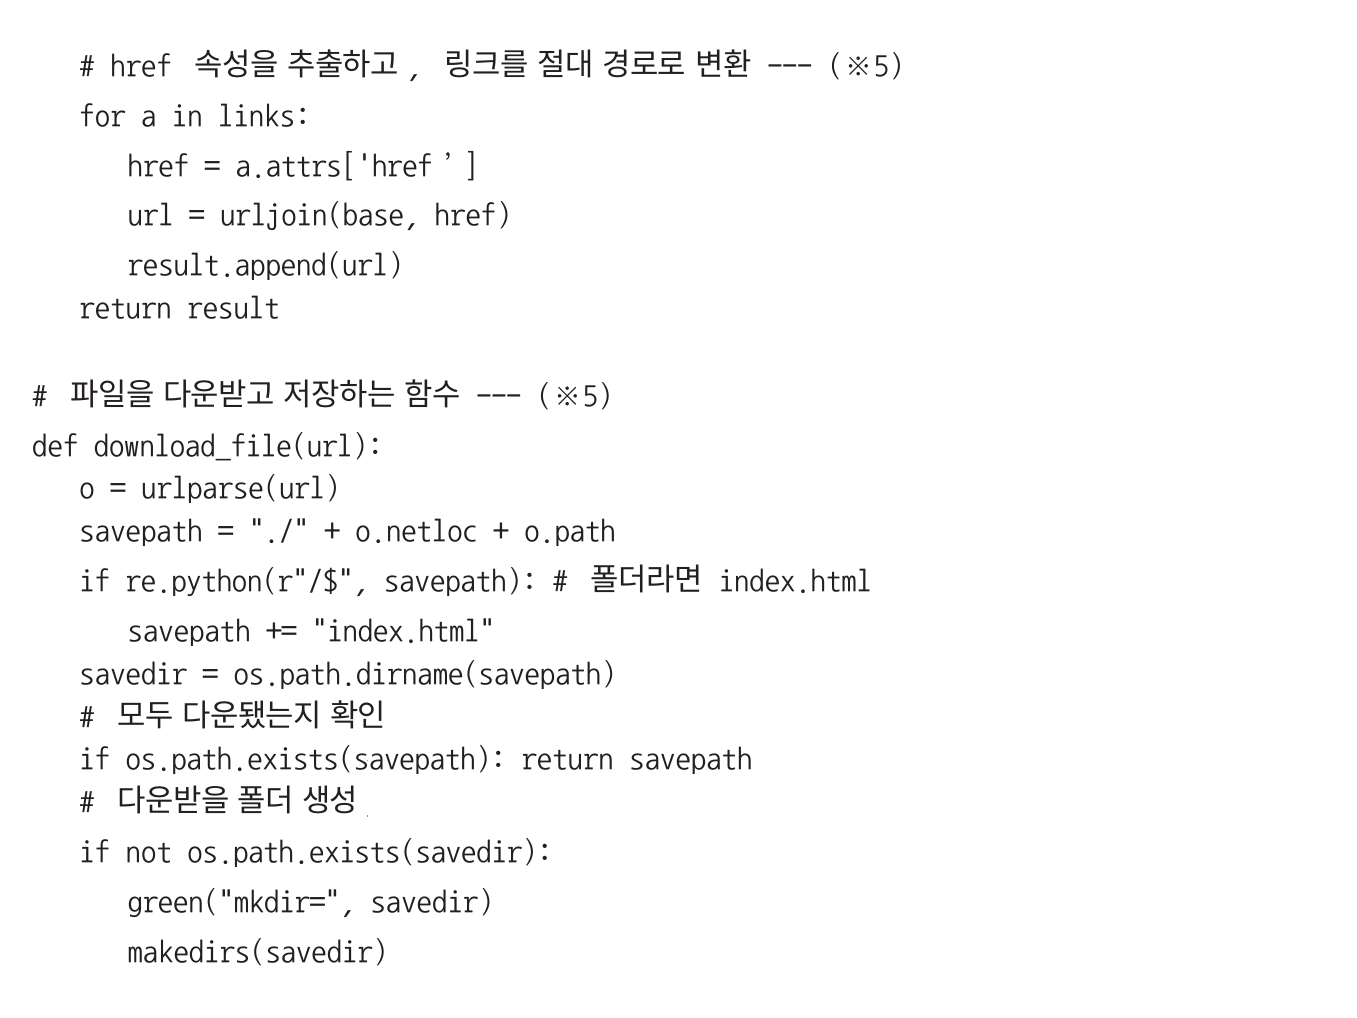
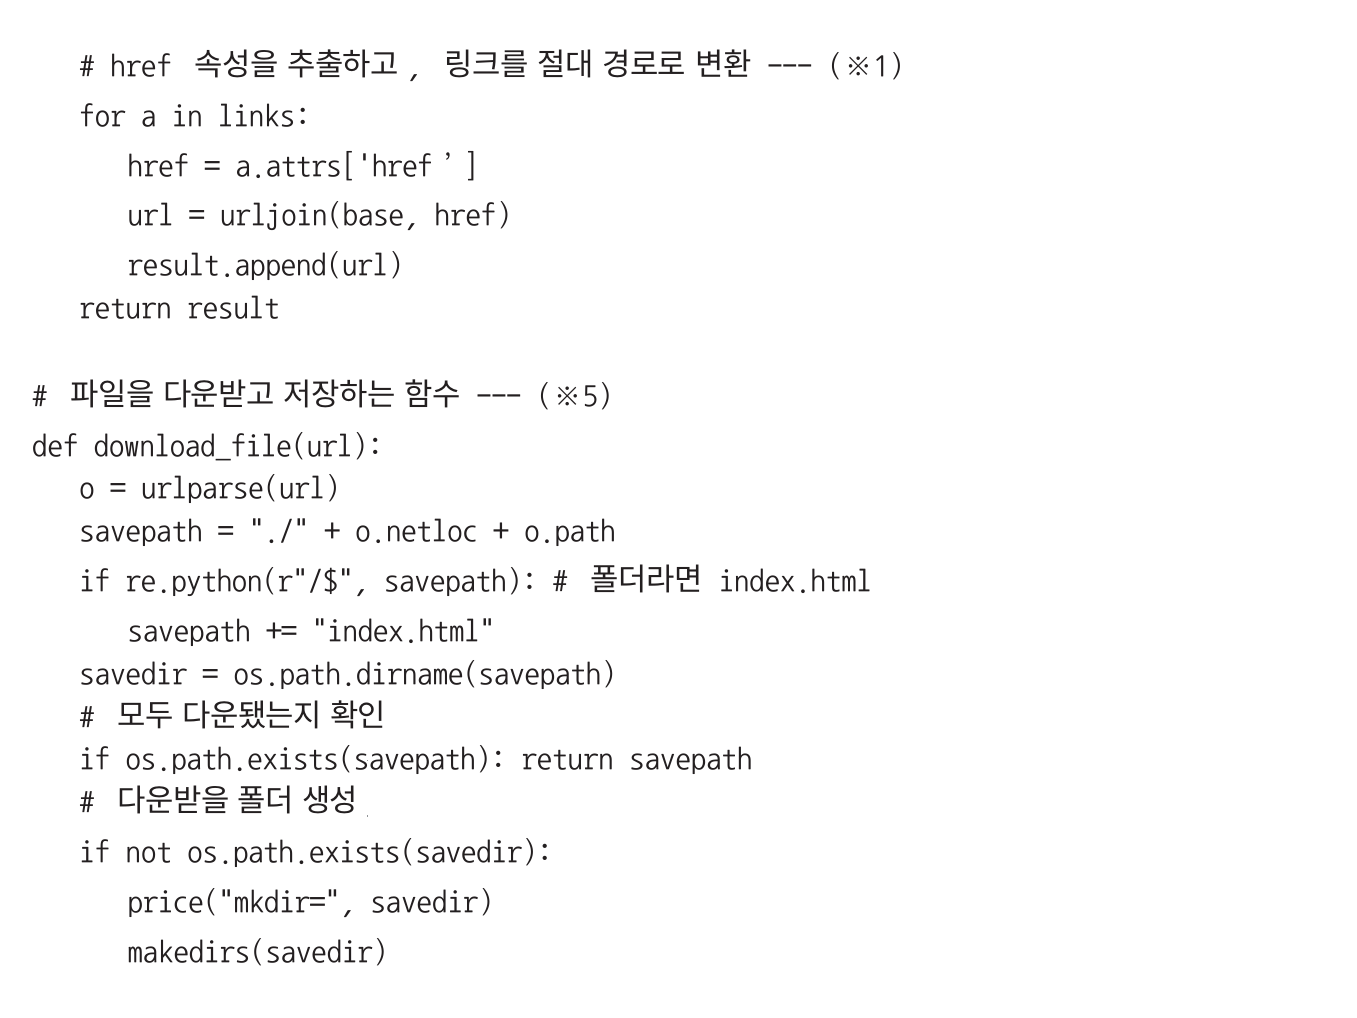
※5 at (866, 65): ※5 -> ※1
green("mkdir=: green("mkdir= -> price("mkdir=
